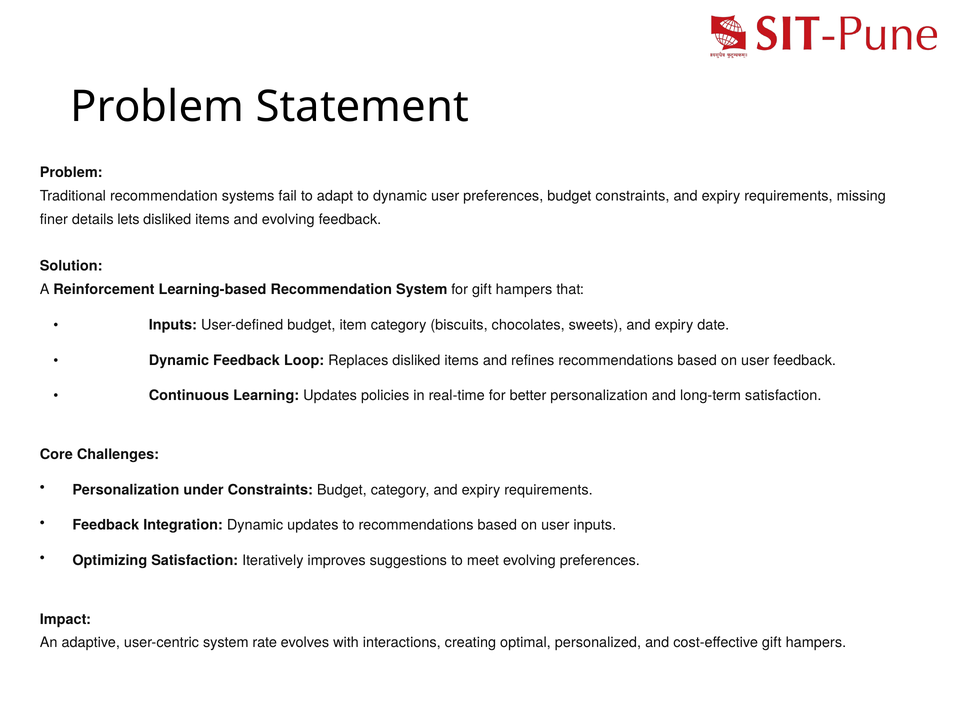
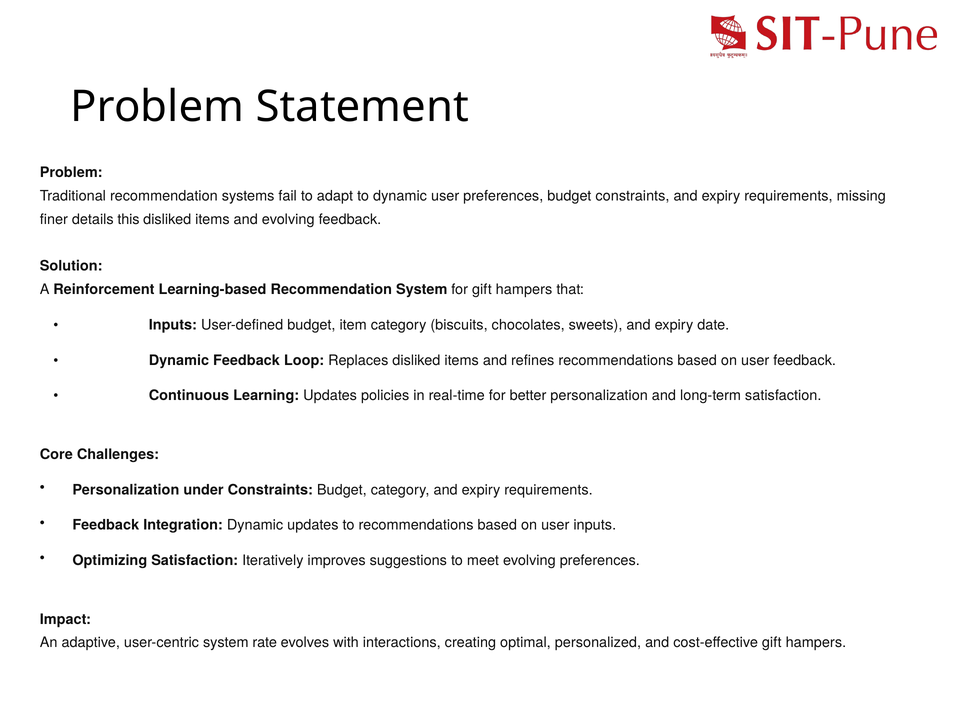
lets: lets -> this
